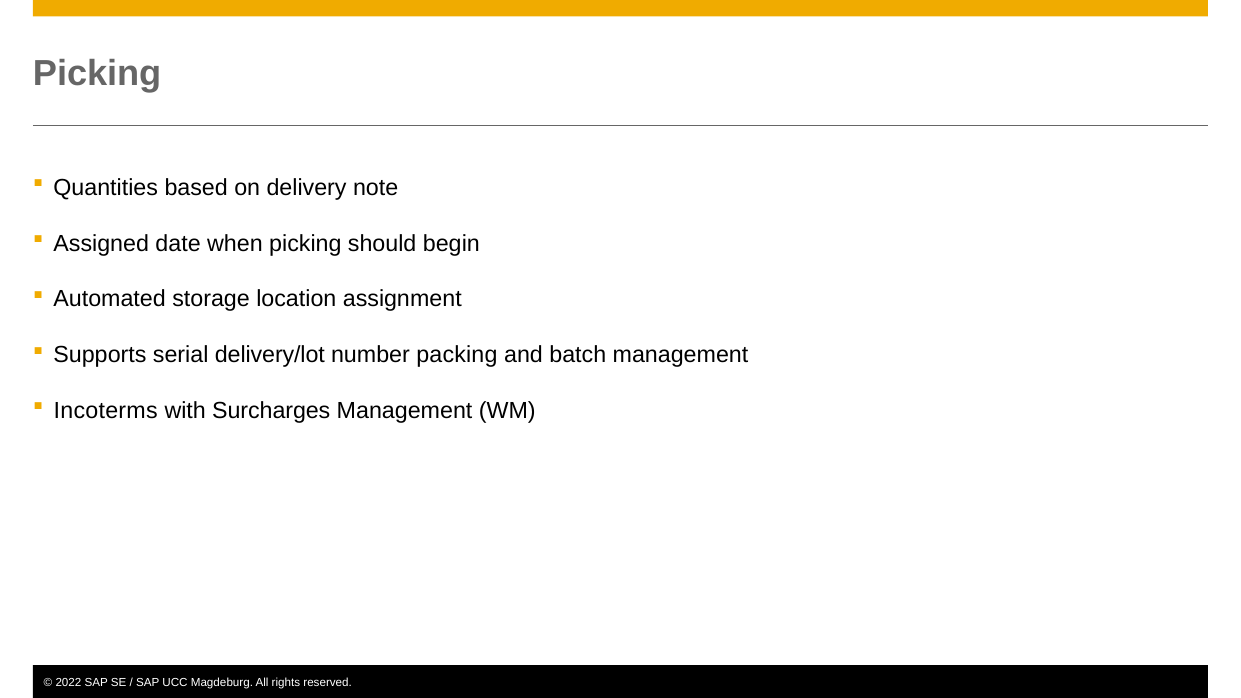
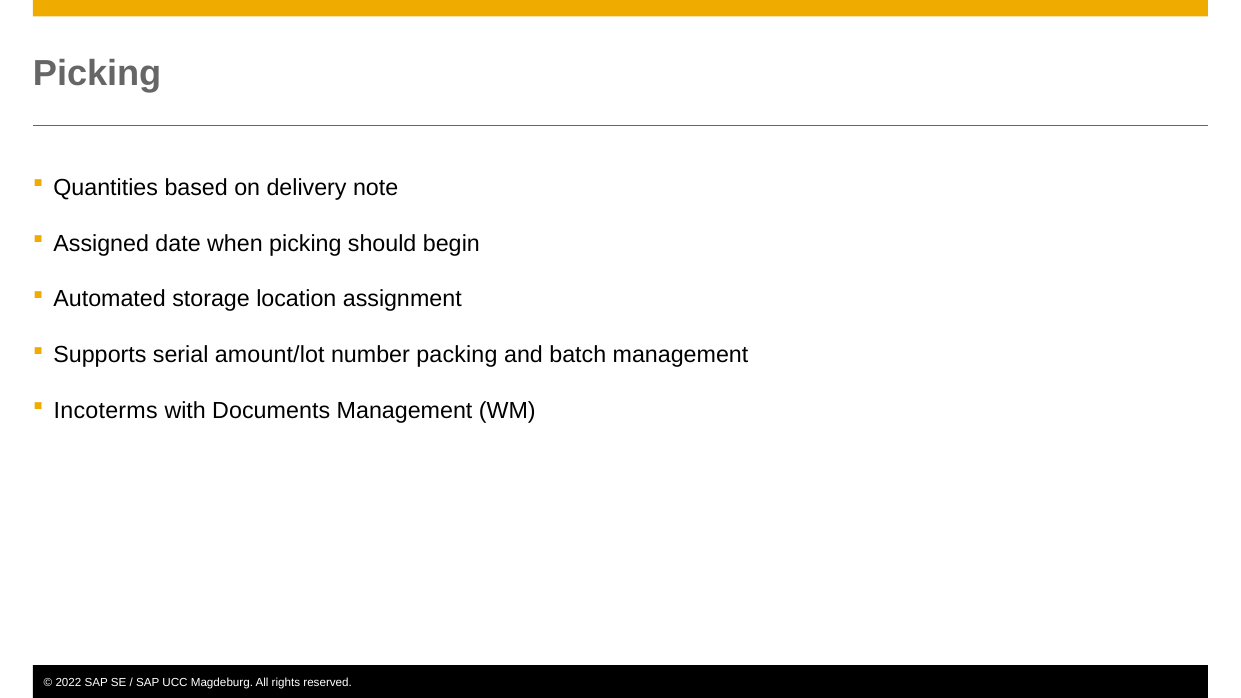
delivery/lot: delivery/lot -> amount/lot
Surcharges: Surcharges -> Documents
